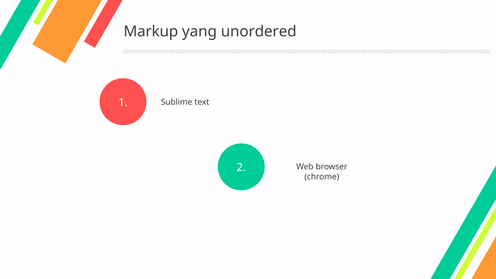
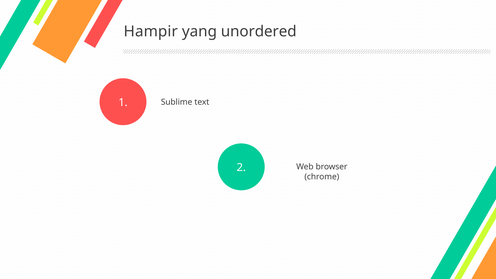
Markup: Markup -> Hampir
